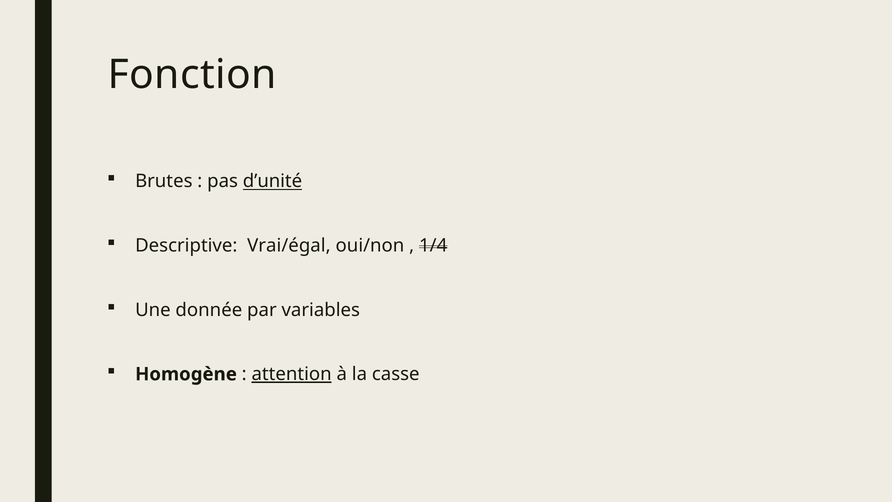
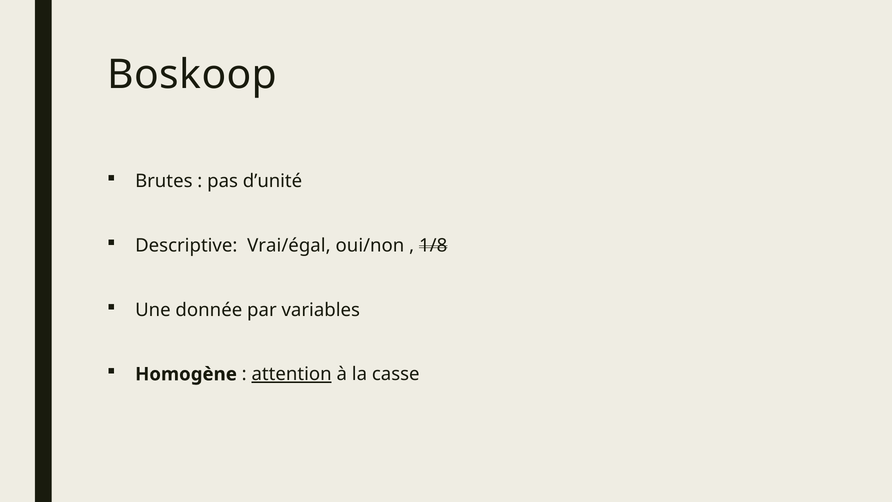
Fonction: Fonction -> Boskoop
d’unité underline: present -> none
1/4: 1/4 -> 1/8
